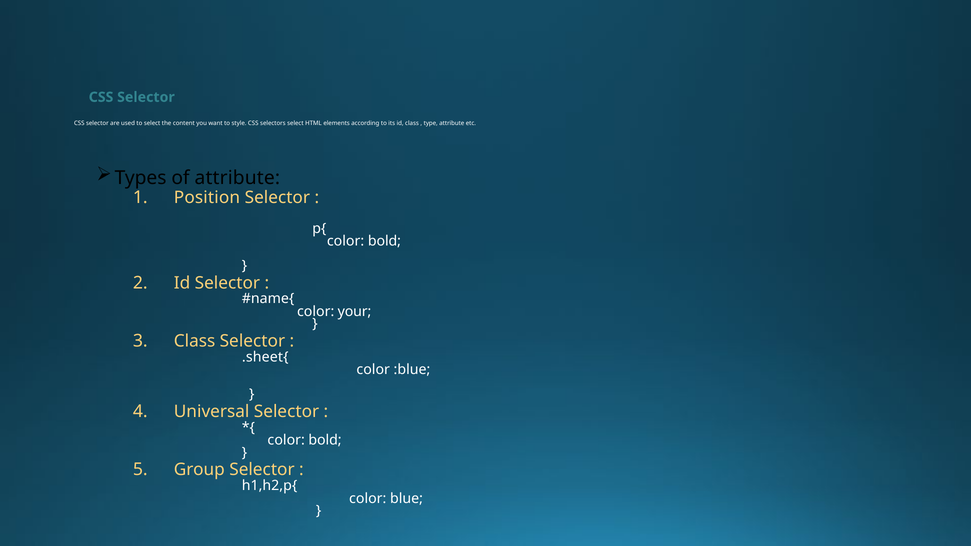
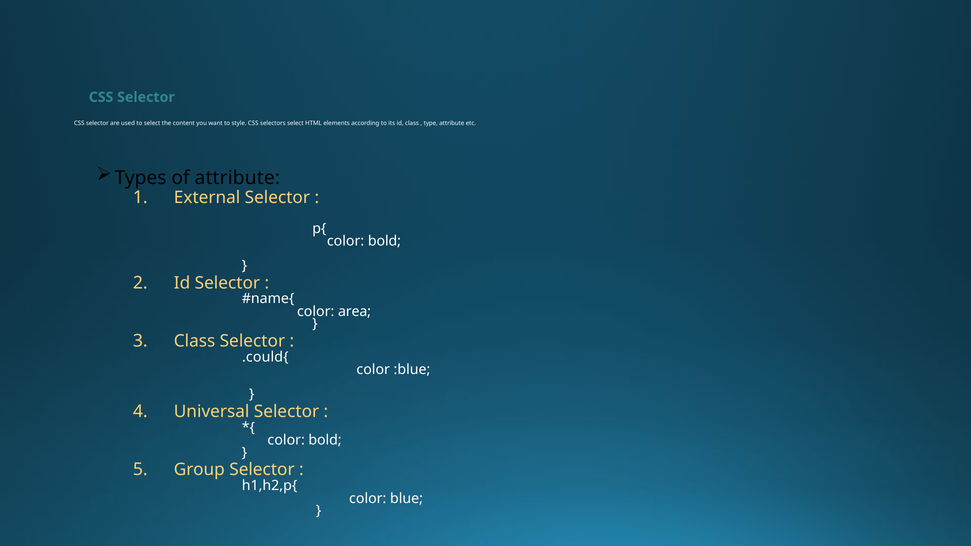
Position: Position -> External
your: your -> area
.sheet{: .sheet{ -> .could{
